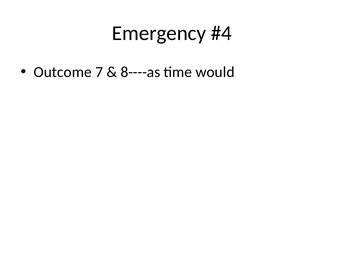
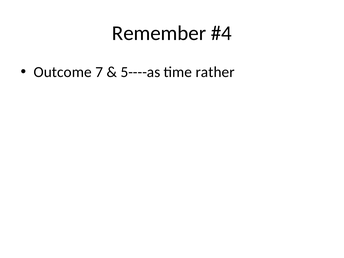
Emergency: Emergency -> Remember
8----as: 8----as -> 5----as
would: would -> rather
